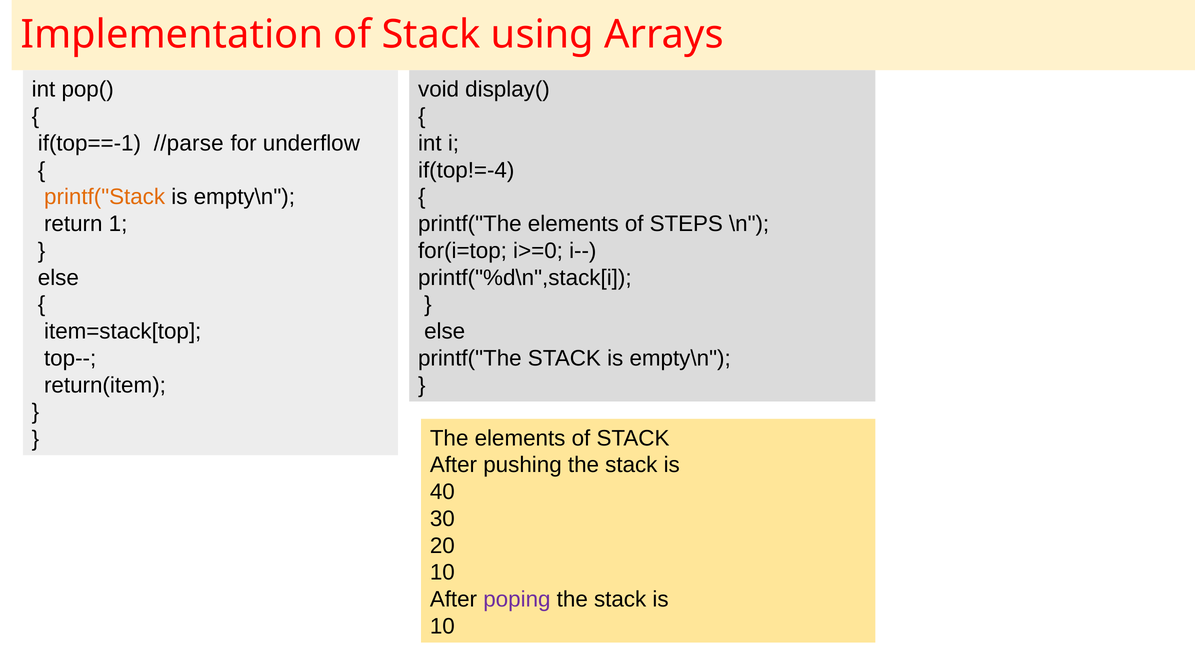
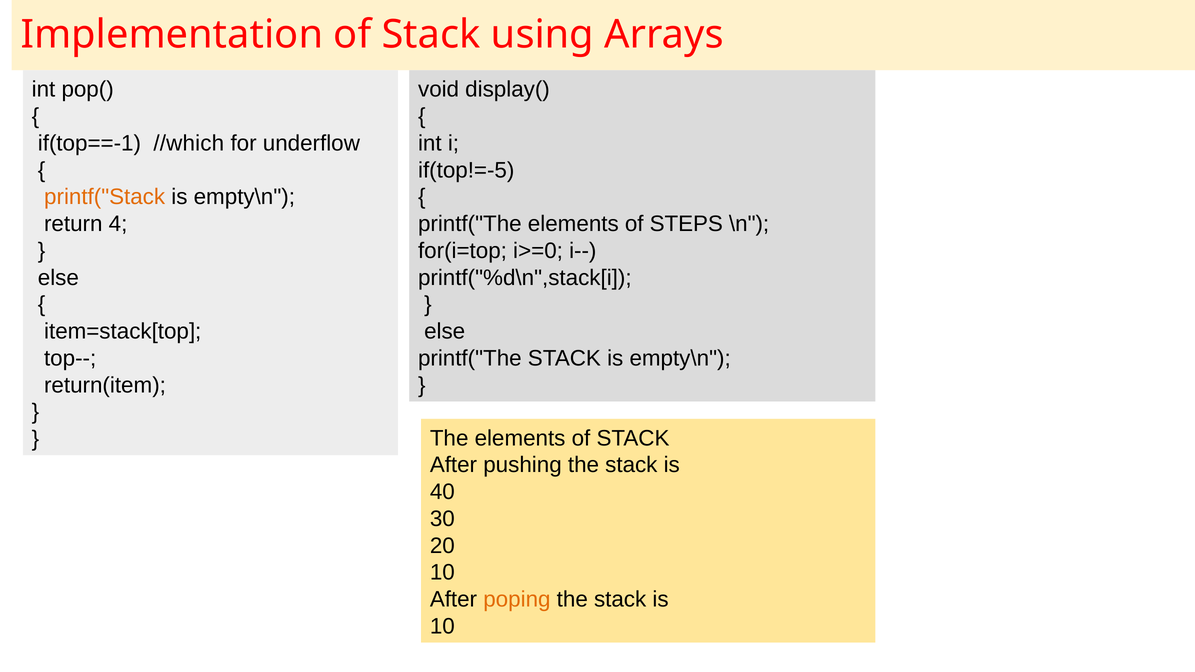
//parse: //parse -> //which
if(top!=-4: if(top!=-4 -> if(top!=-5
1: 1 -> 4
poping colour: purple -> orange
